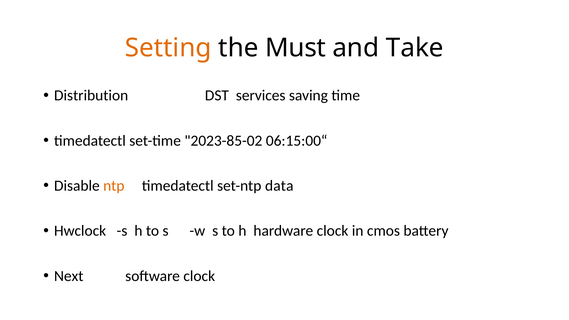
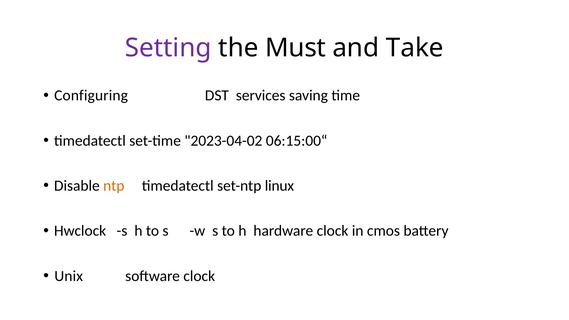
Setting colour: orange -> purple
Distribution: Distribution -> Configuring
2023-85-02: 2023-85-02 -> 2023-04-02
data: data -> linux
Next: Next -> Unix
